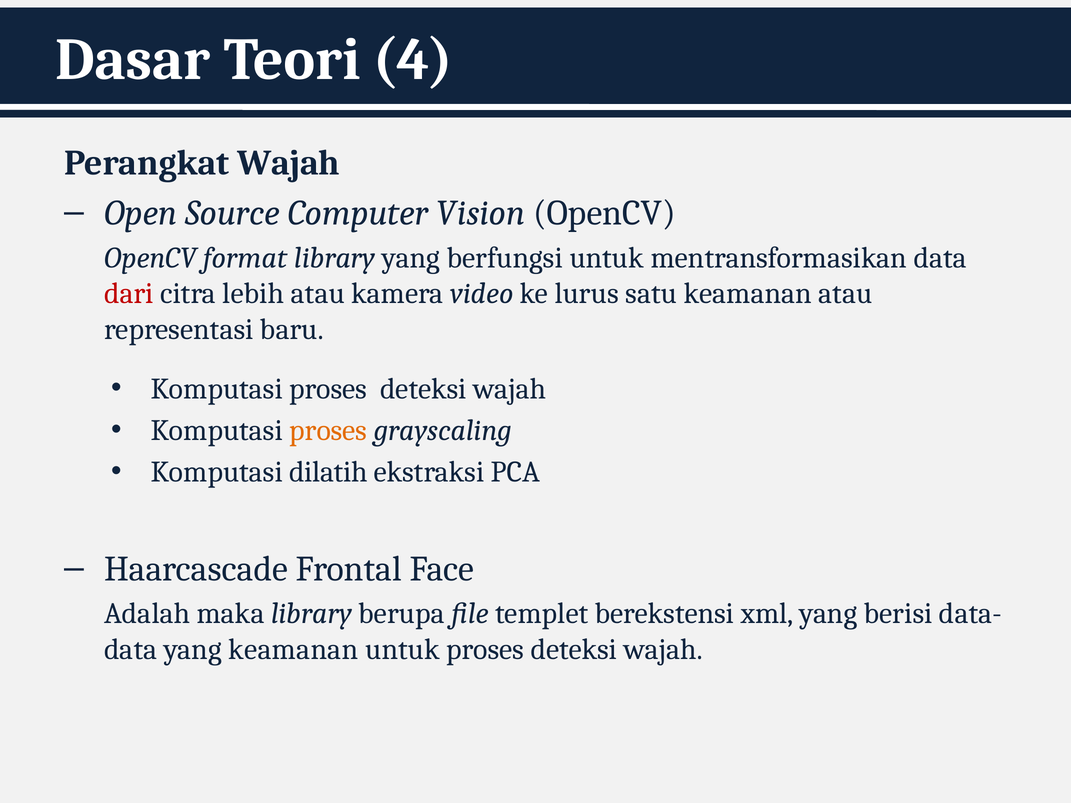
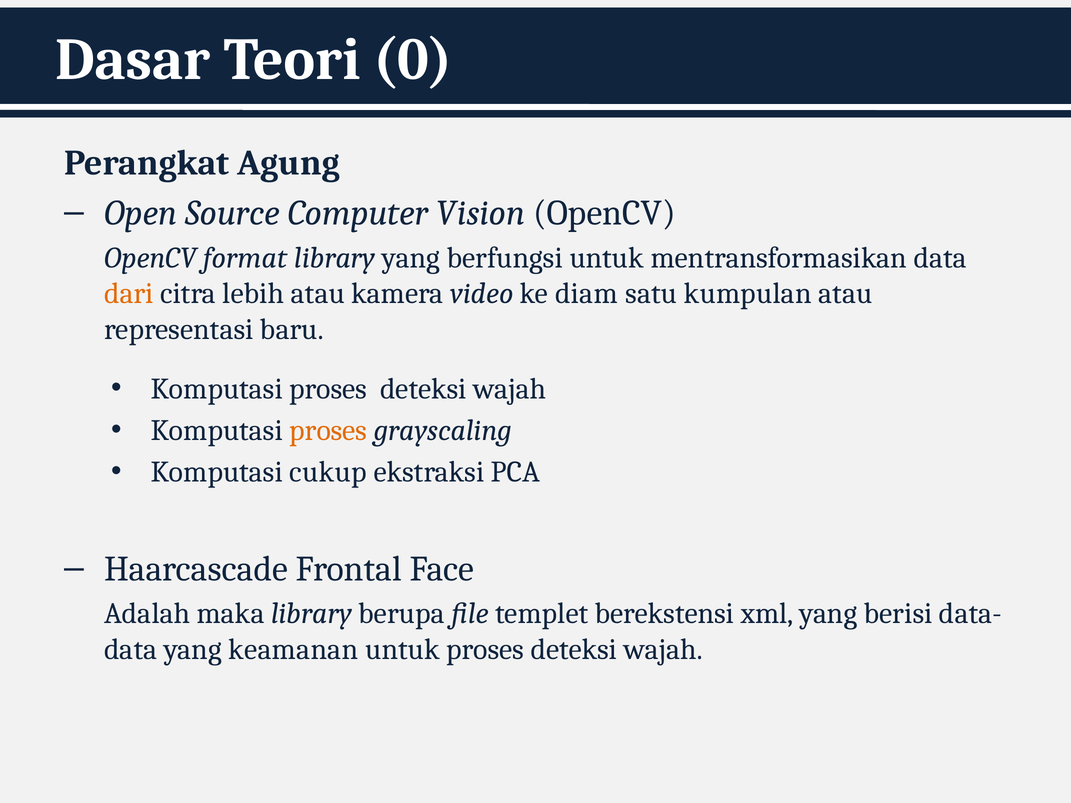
4: 4 -> 0
Perangkat Wajah: Wajah -> Agung
dari colour: red -> orange
lurus: lurus -> diam
satu keamanan: keamanan -> kumpulan
dilatih: dilatih -> cukup
